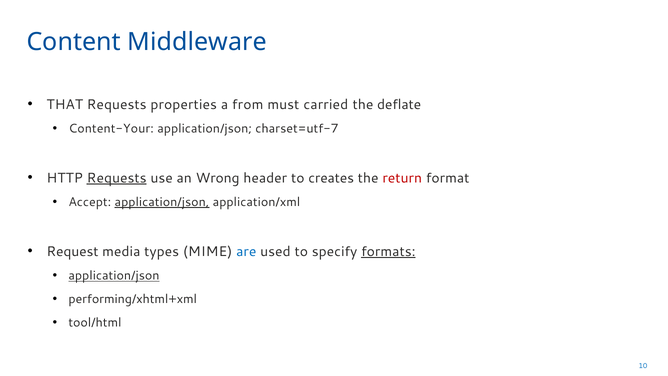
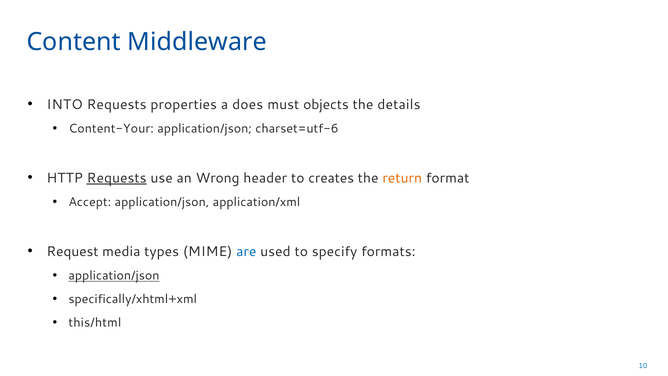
THAT: THAT -> INTO
from: from -> does
carried: carried -> objects
deflate: deflate -> details
charset=utf-7: charset=utf-7 -> charset=utf-6
return colour: red -> orange
application/json at (162, 202) underline: present -> none
formats underline: present -> none
performing/xhtml+xml: performing/xhtml+xml -> specifically/xhtml+xml
tool/html: tool/html -> this/html
